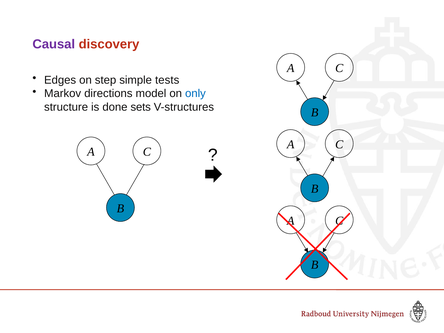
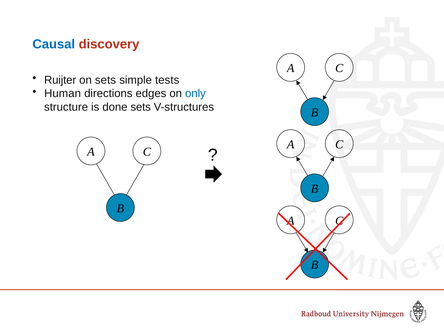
Causal colour: purple -> blue
Edges: Edges -> Ruijter
on step: step -> sets
Markov: Markov -> Human
model: model -> edges
